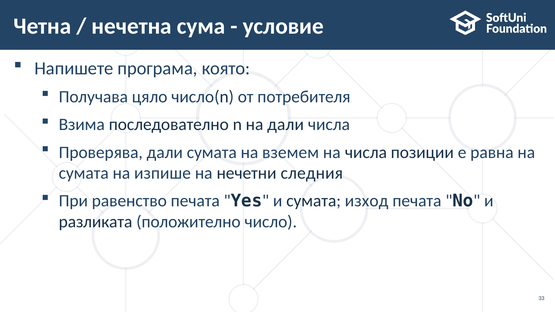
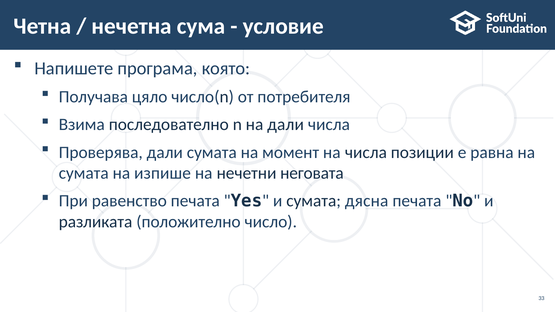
вземем: вземем -> момент
следния: следния -> неговата
изход: изход -> дясна
